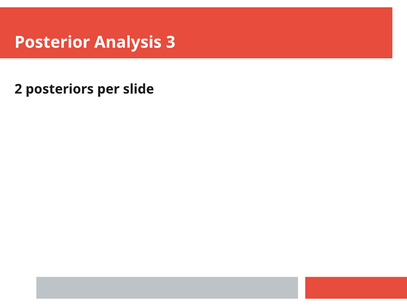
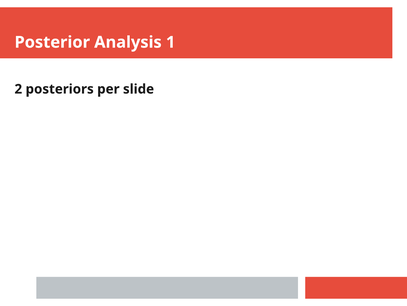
3: 3 -> 1
